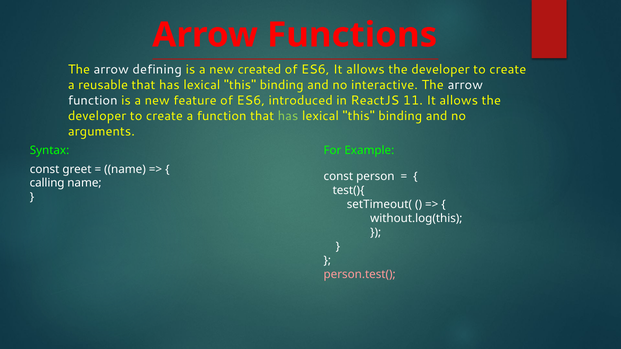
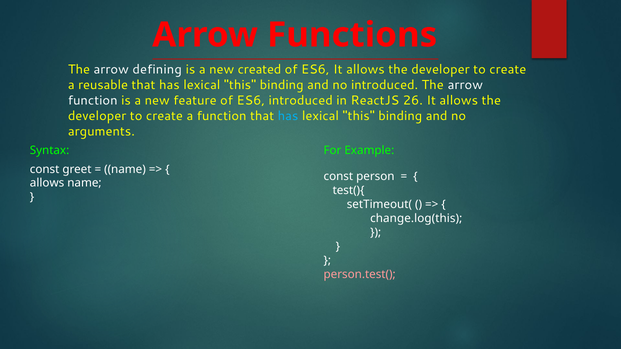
no interactive: interactive -> introduced
11: 11 -> 26
has at (288, 116) colour: light green -> light blue
calling at (47, 183): calling -> allows
without.log(this: without.log(this -> change.log(this
